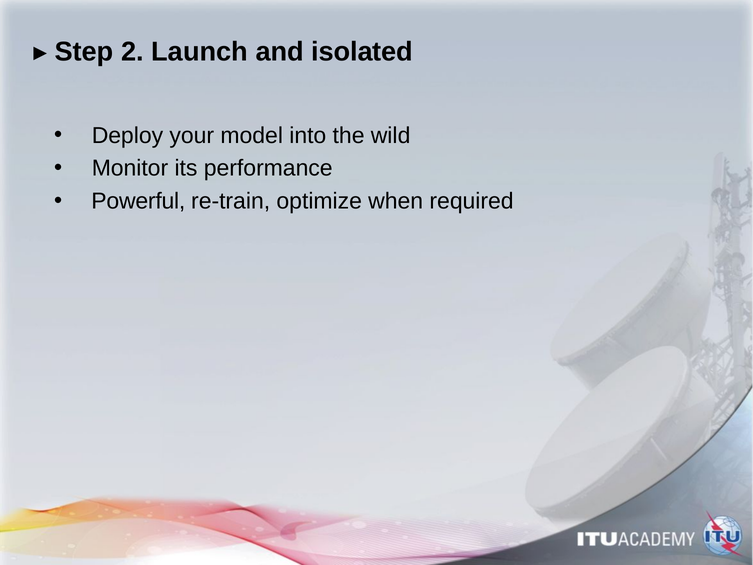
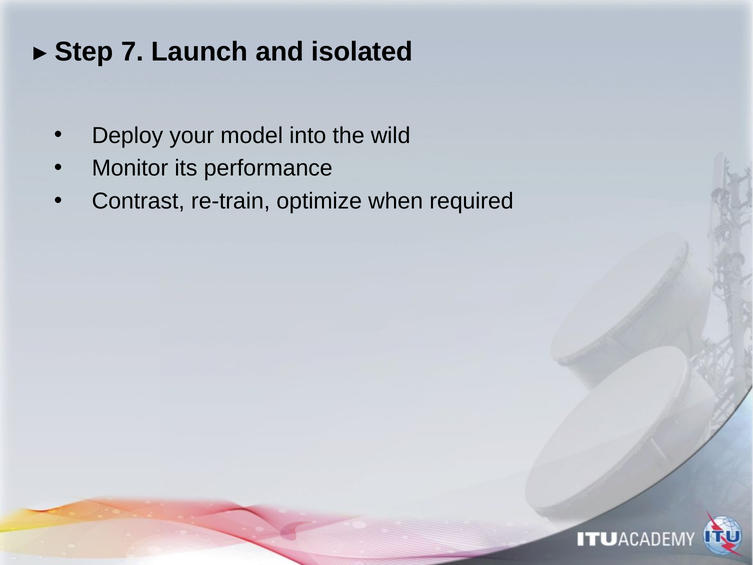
2: 2 -> 7
Powerful: Powerful -> Contrast
